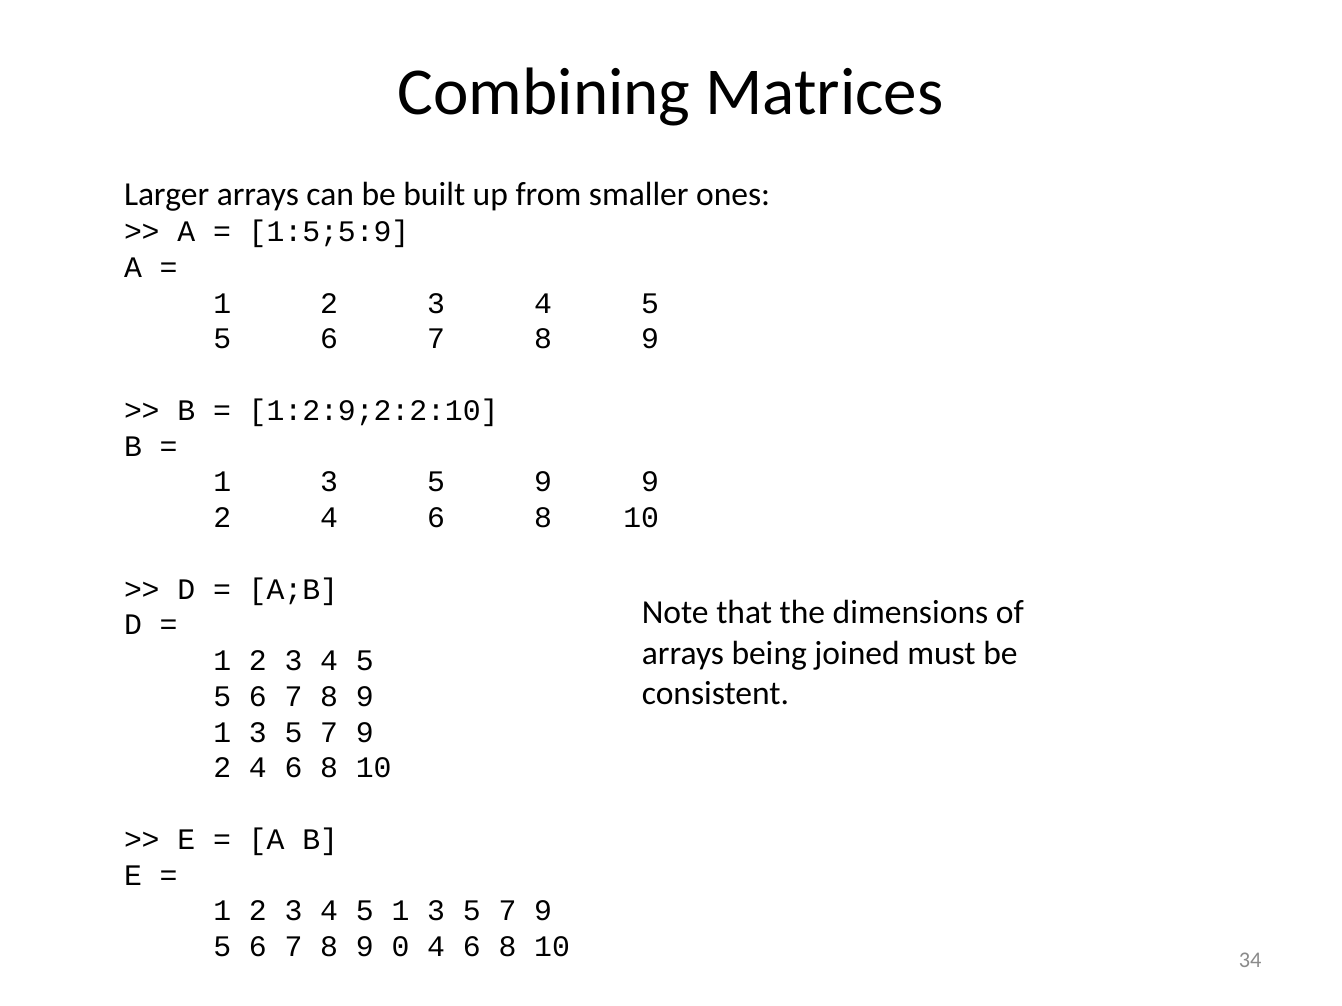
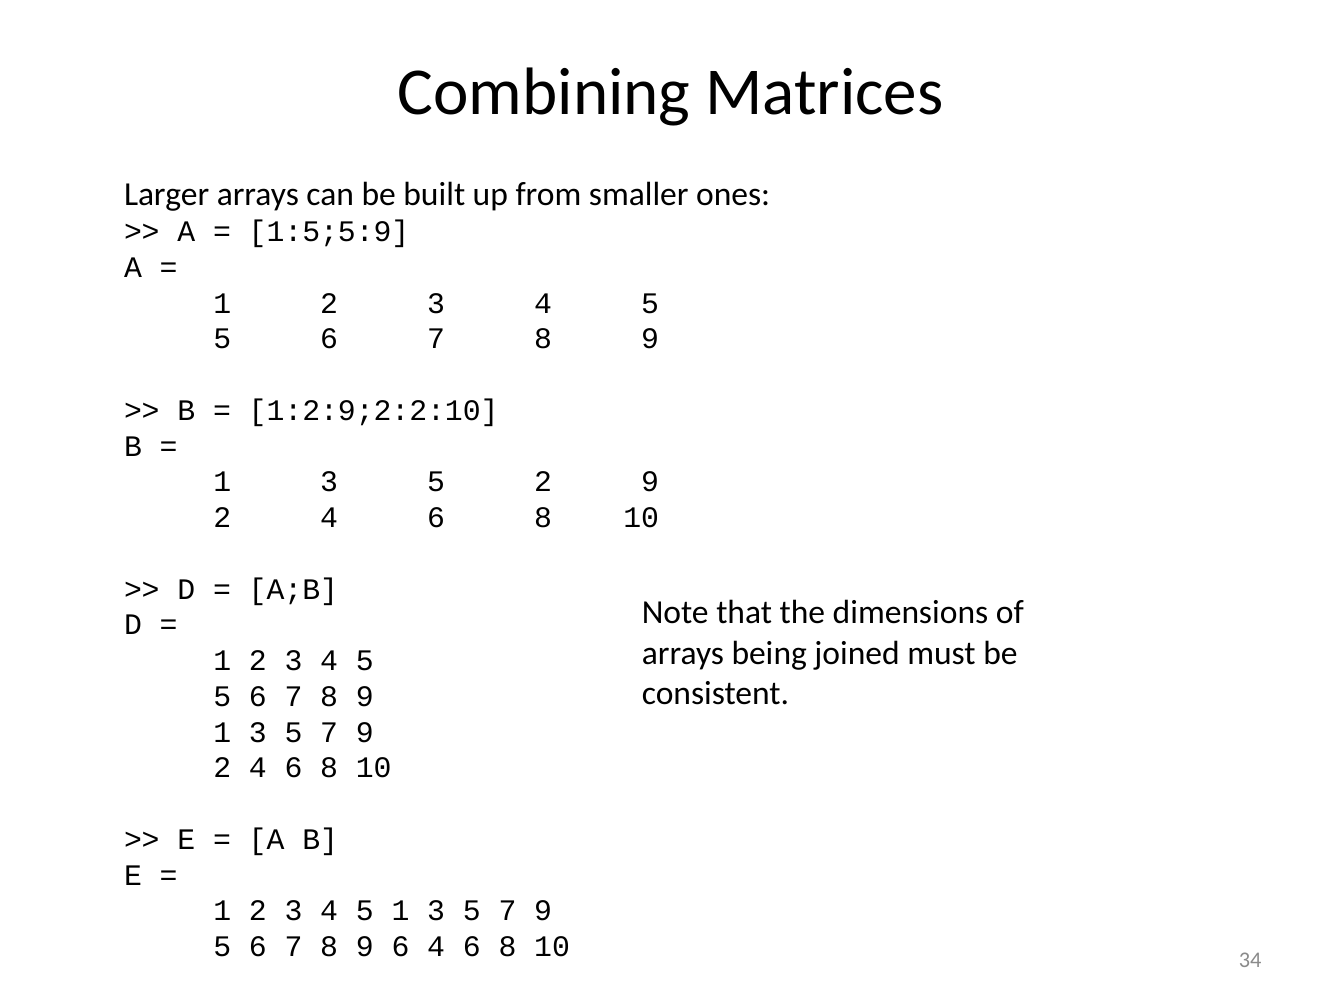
5 9: 9 -> 2
9 0: 0 -> 6
